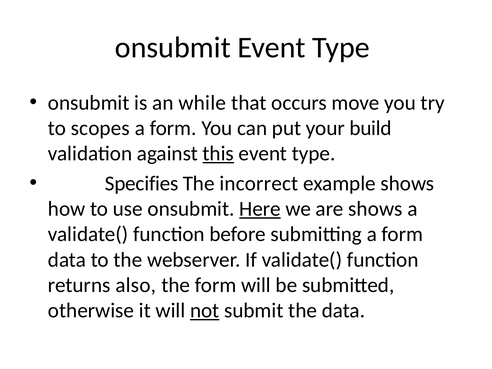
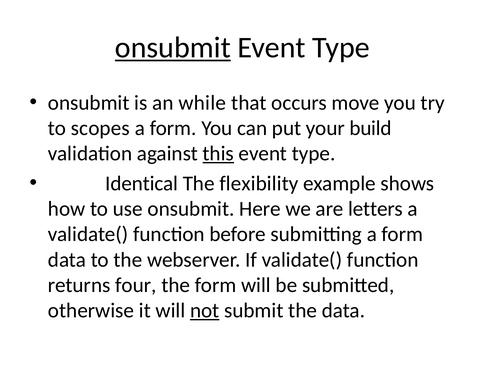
onsubmit at (173, 48) underline: none -> present
Specifies: Specifies -> Identical
incorrect: incorrect -> flexibility
Here underline: present -> none
are shows: shows -> letters
also: also -> four
